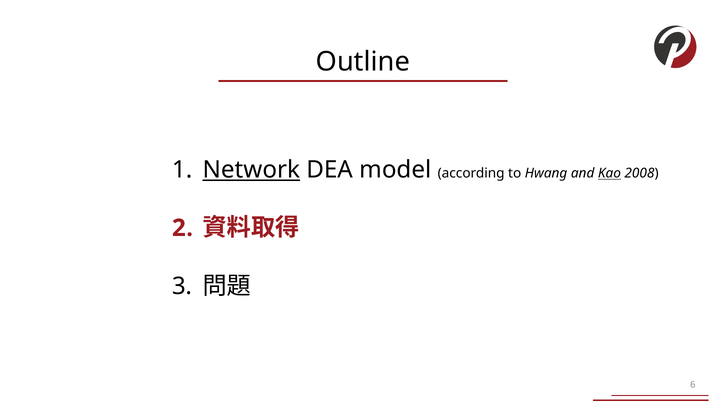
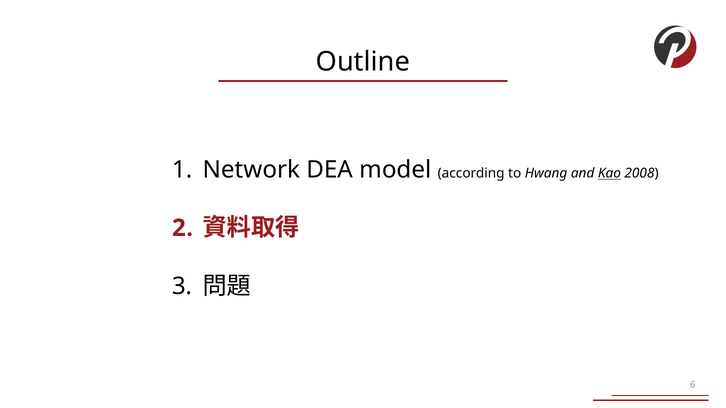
Network underline: present -> none
